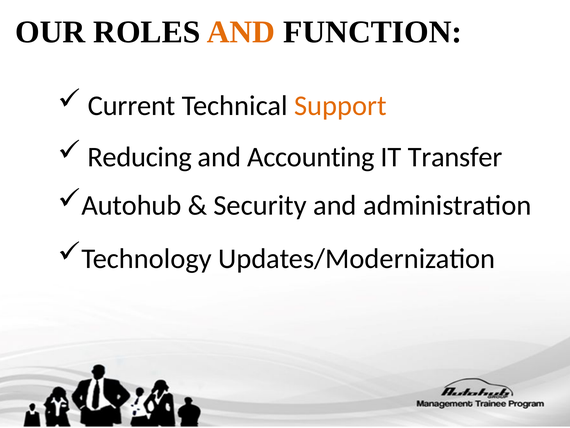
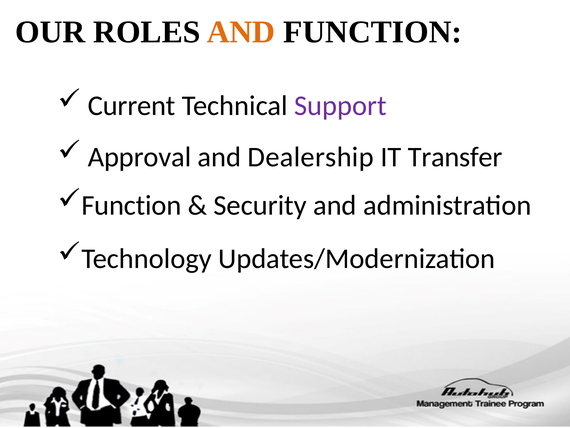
Support colour: orange -> purple
Reducing: Reducing -> Approval
Accounting: Accounting -> Dealership
Autohub at (131, 205): Autohub -> Function
